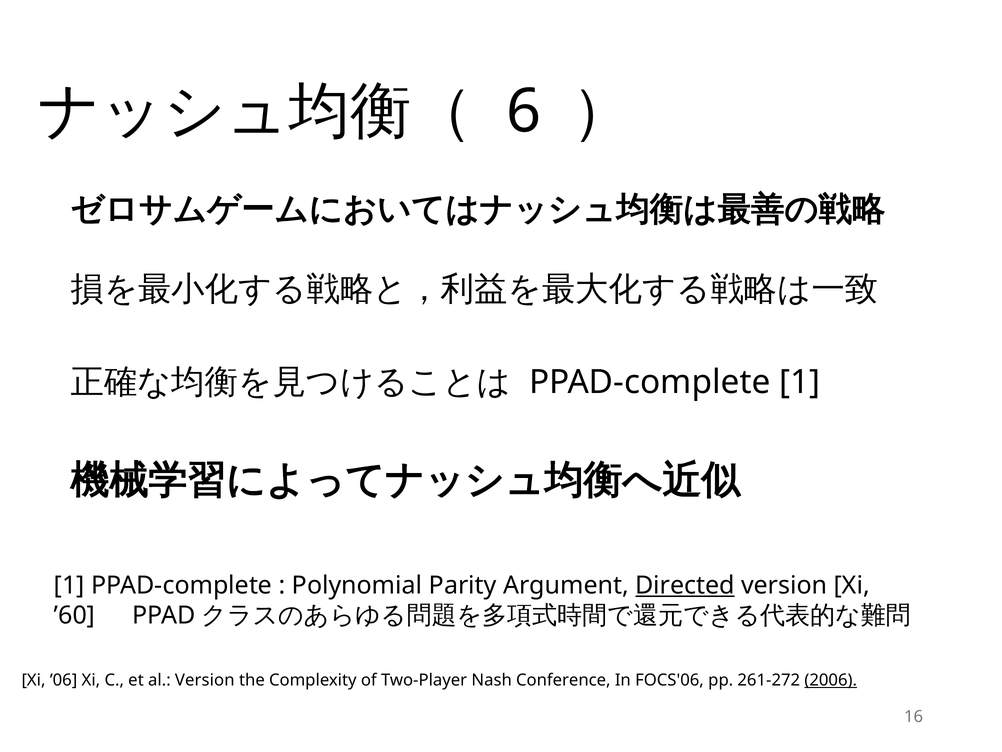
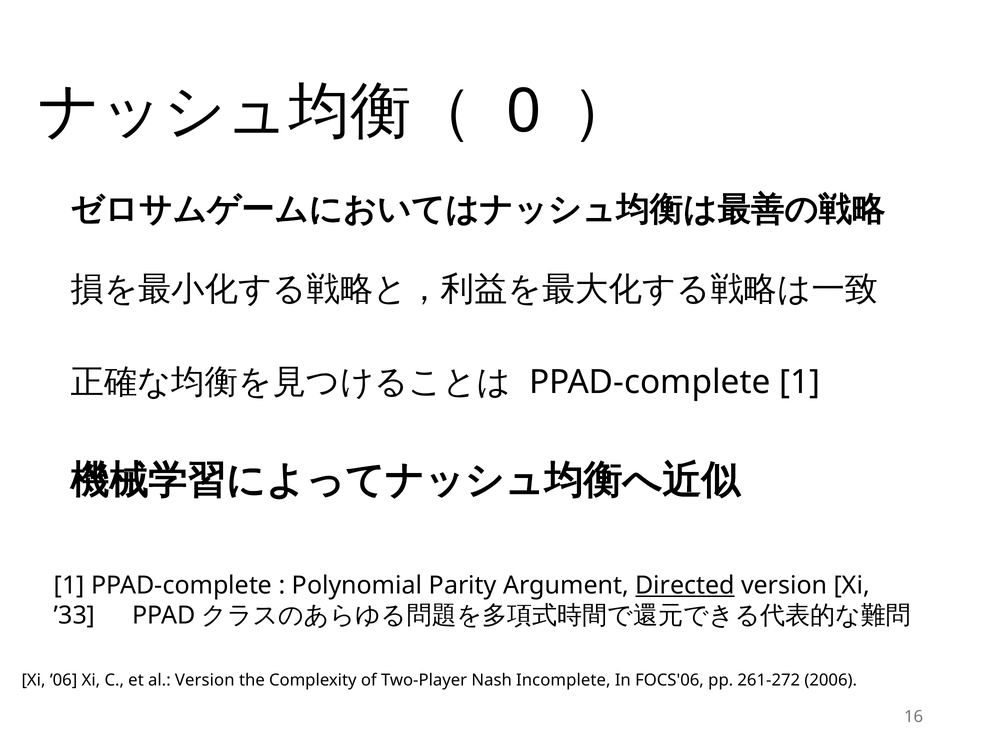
6: 6 -> 0
’60: ’60 -> ’33
Conference: Conference -> Incomplete
2006 underline: present -> none
